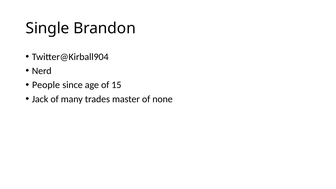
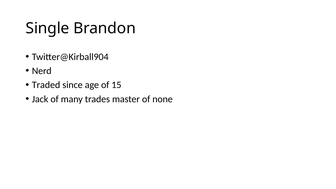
People: People -> Traded
